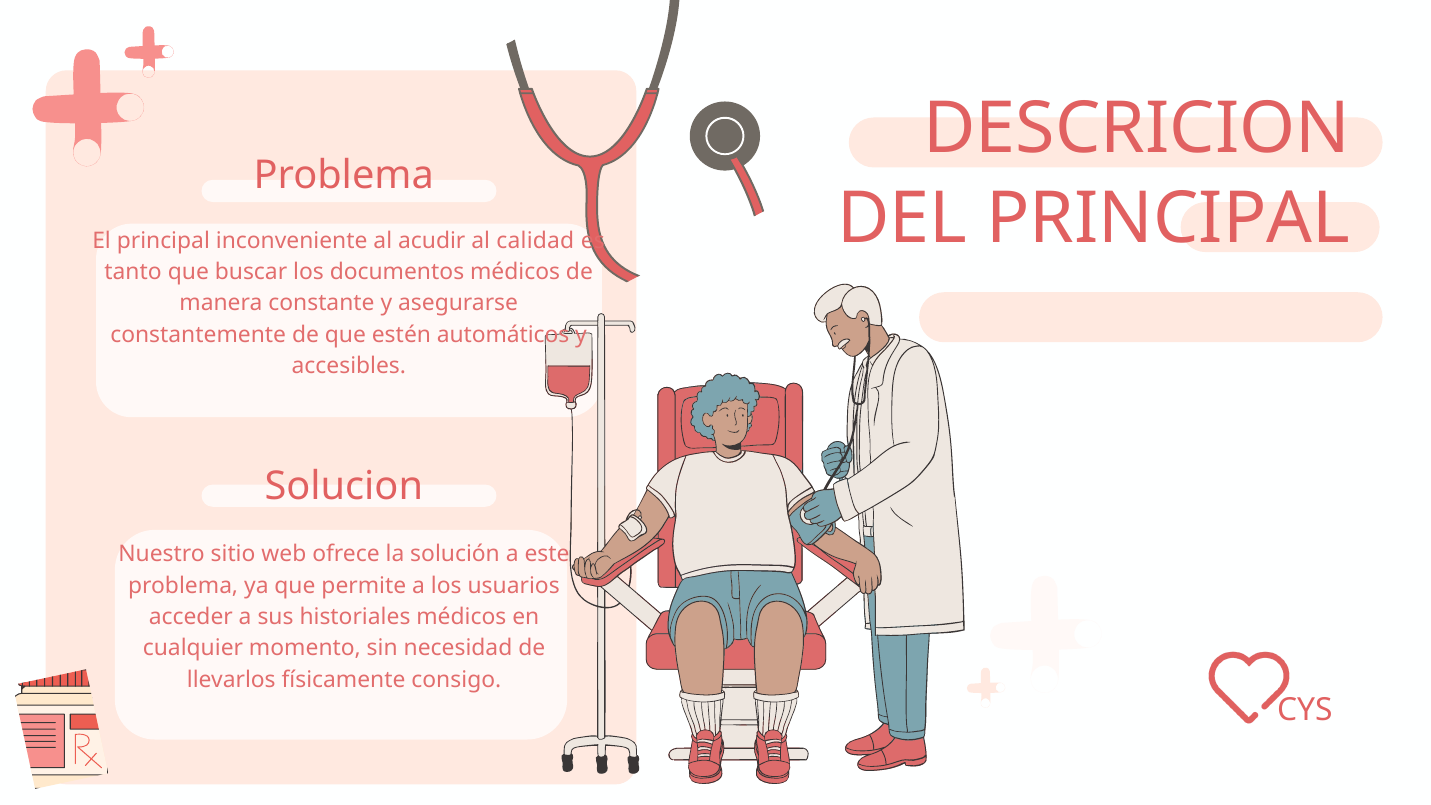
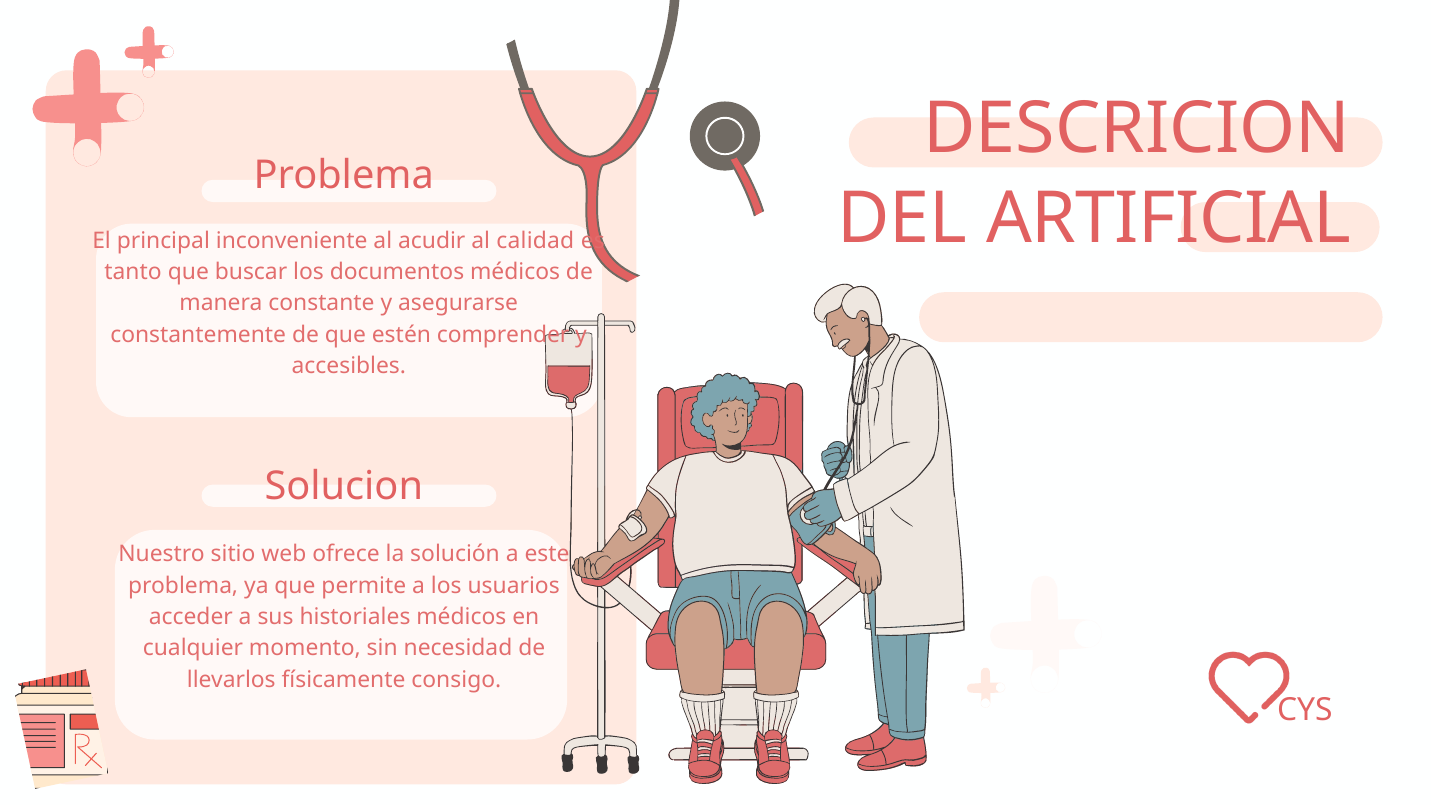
DEL PRINCIPAL: PRINCIPAL -> ARTIFICIAL
automáticos: automáticos -> comprender
